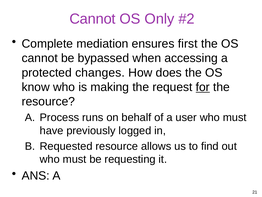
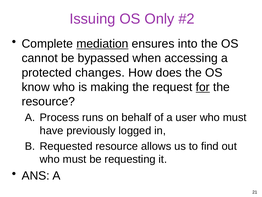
Cannot at (93, 19): Cannot -> Issuing
mediation underline: none -> present
first: first -> into
